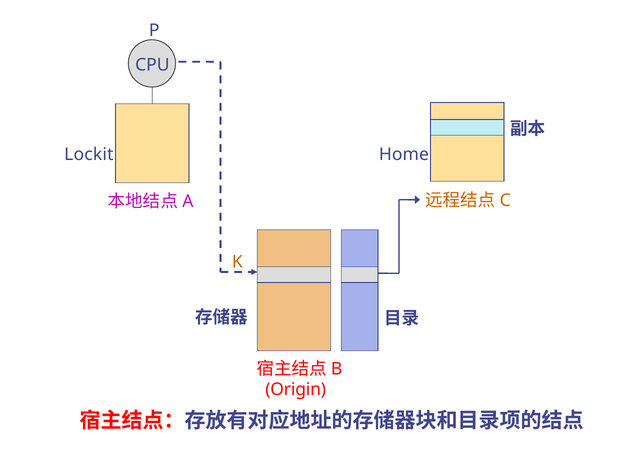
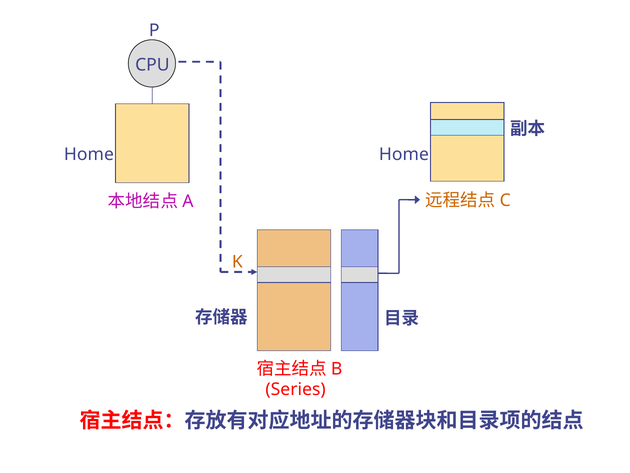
Lockit at (89, 154): Lockit -> Home
Origin: Origin -> Series
